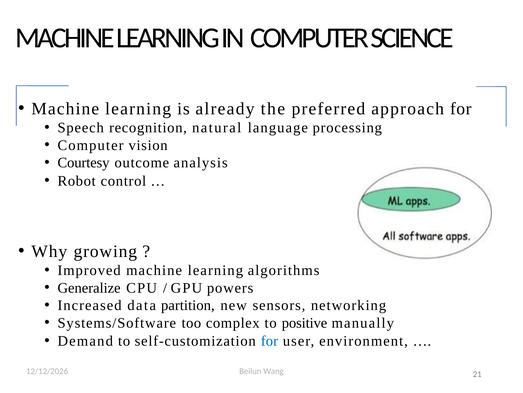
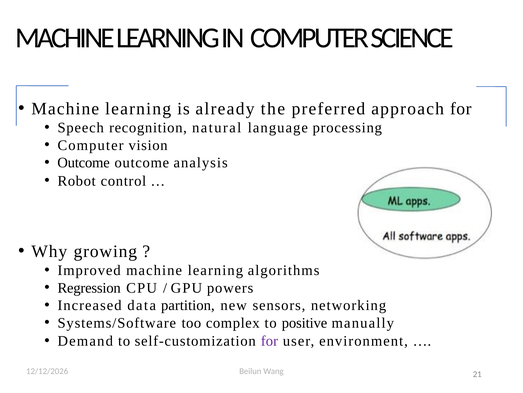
Courtesy at (84, 162): Courtesy -> Outcome
Generalize: Generalize -> Regression
for at (269, 340) colour: blue -> purple
